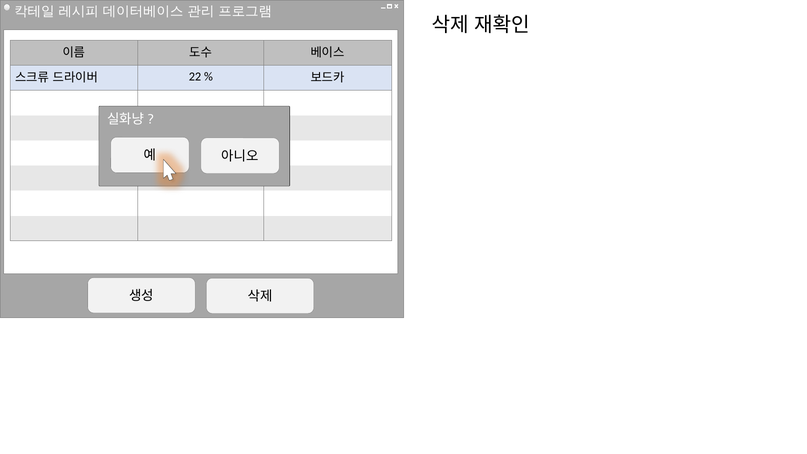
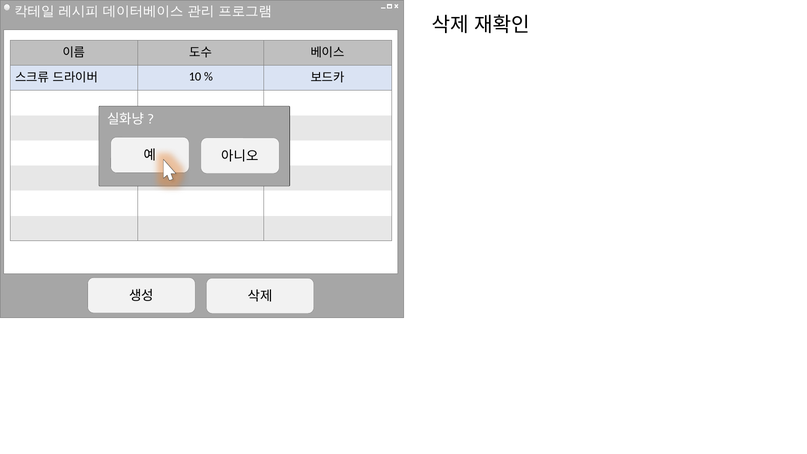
22: 22 -> 10
